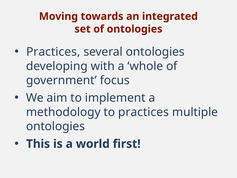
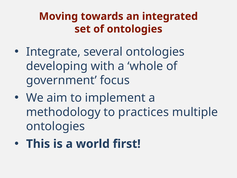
Practices at (53, 52): Practices -> Integrate
